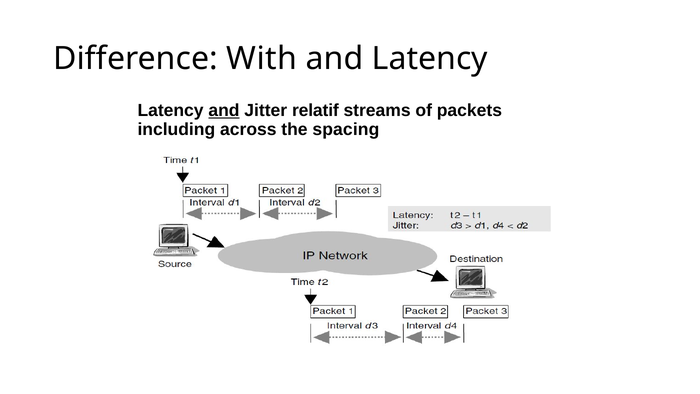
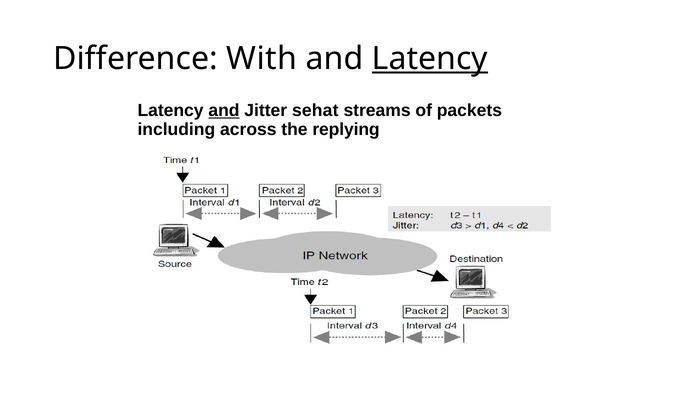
Latency at (430, 59) underline: none -> present
relatif: relatif -> sehat
spacing: spacing -> replying
